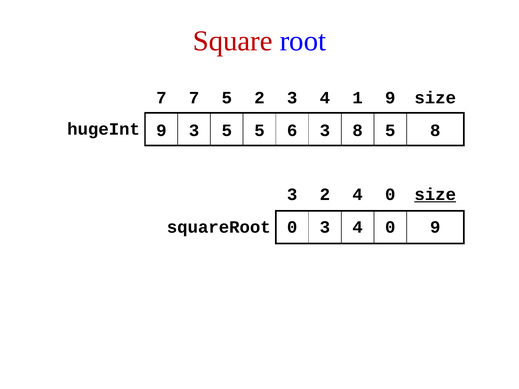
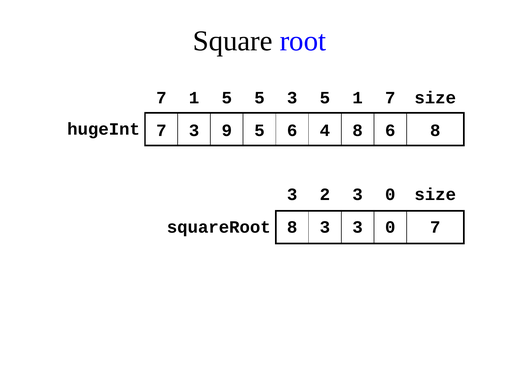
Square colour: red -> black
7 7: 7 -> 1
5 2: 2 -> 5
4 at (325, 98): 4 -> 5
1 9: 9 -> 7
hugeInt 9: 9 -> 7
3 5: 5 -> 9
6 3: 3 -> 4
8 5: 5 -> 6
2 4: 4 -> 3
size at (435, 195) underline: present -> none
squareRoot 0: 0 -> 8
4 at (358, 227): 4 -> 3
0 9: 9 -> 7
